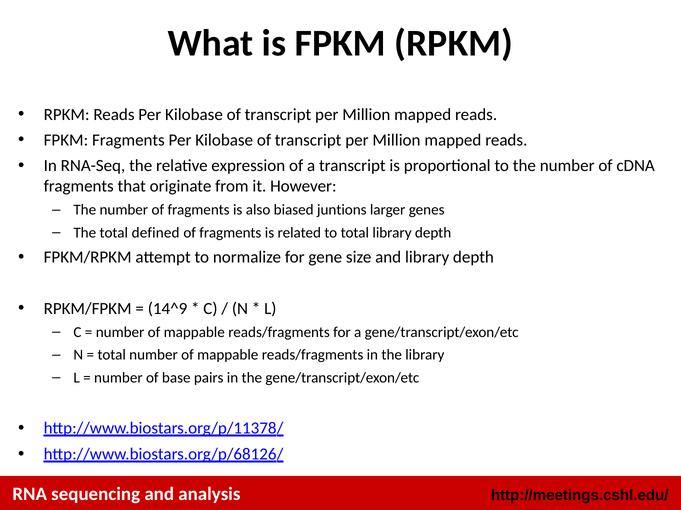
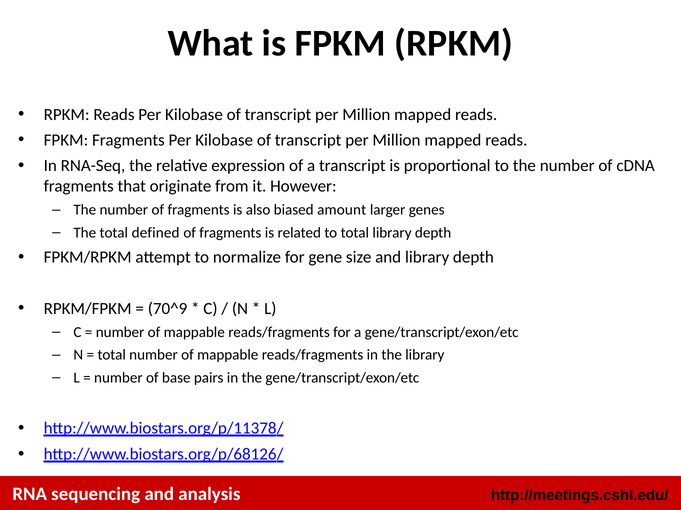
juntions: juntions -> amount
14^9: 14^9 -> 70^9
